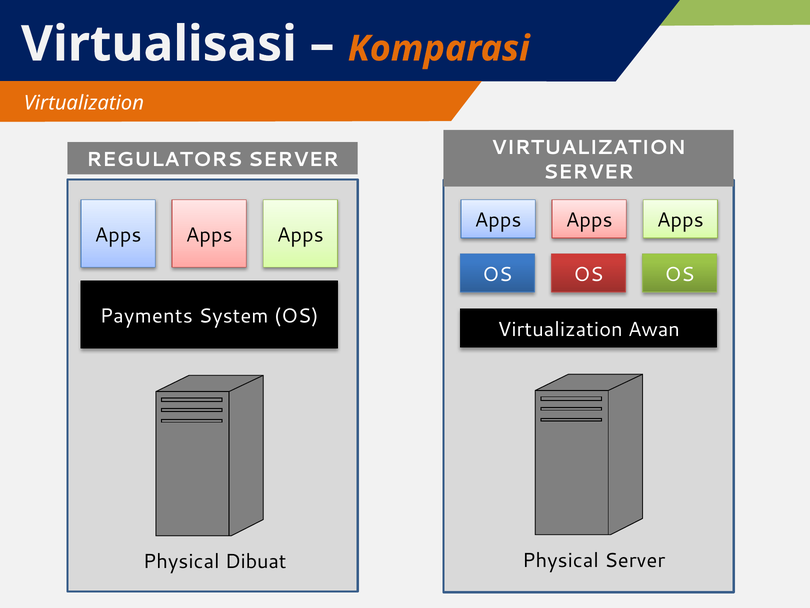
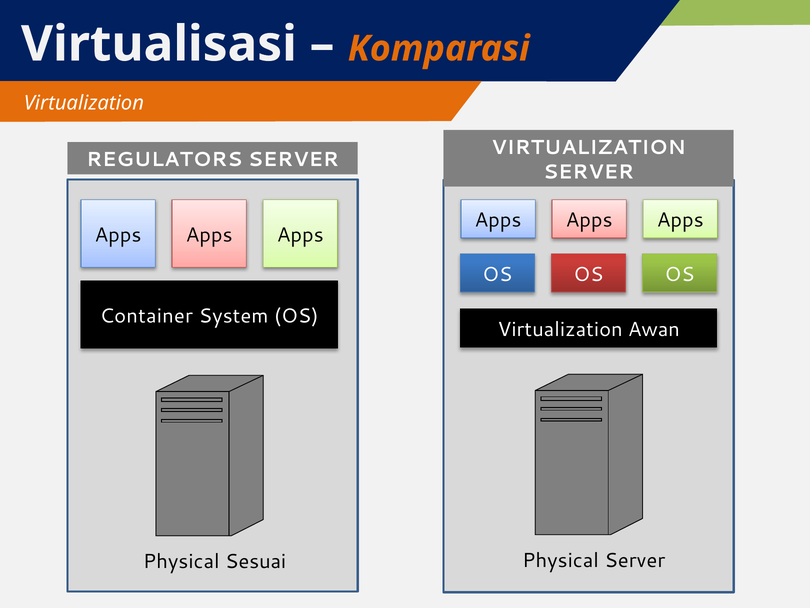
Payments: Payments -> Container
Dibuat: Dibuat -> Sesuai
